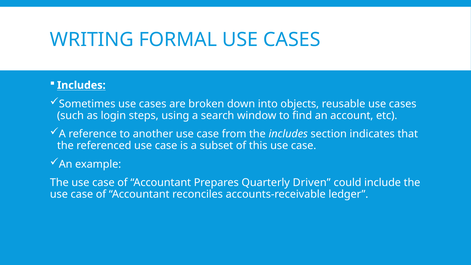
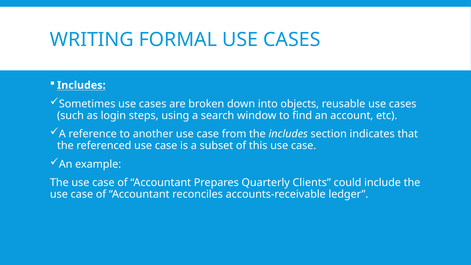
Driven: Driven -> Clients
